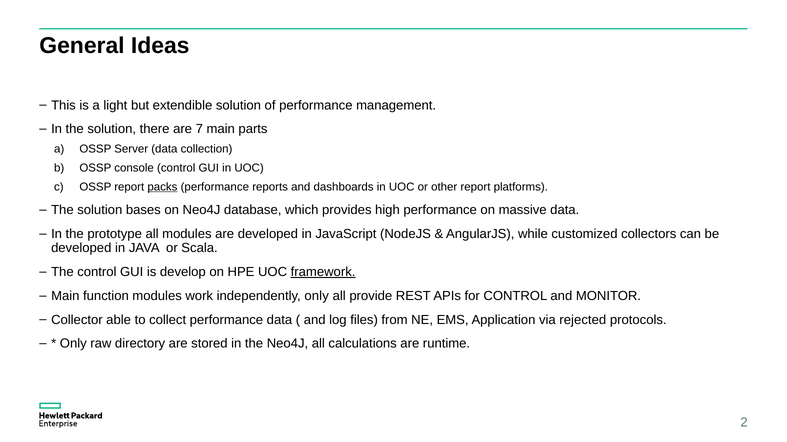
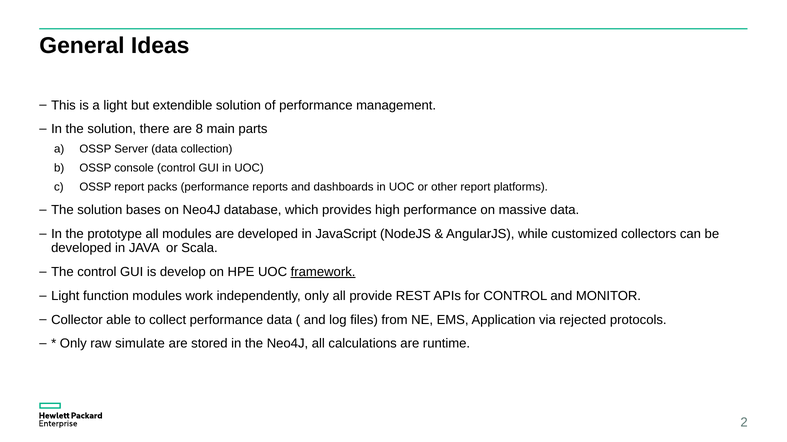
7: 7 -> 8
packs underline: present -> none
Main at (65, 296): Main -> Light
directory: directory -> simulate
